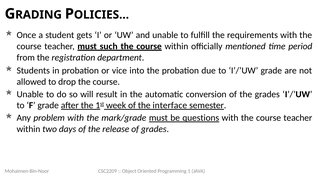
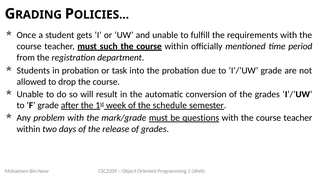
vice: vice -> task
interface: interface -> schedule
